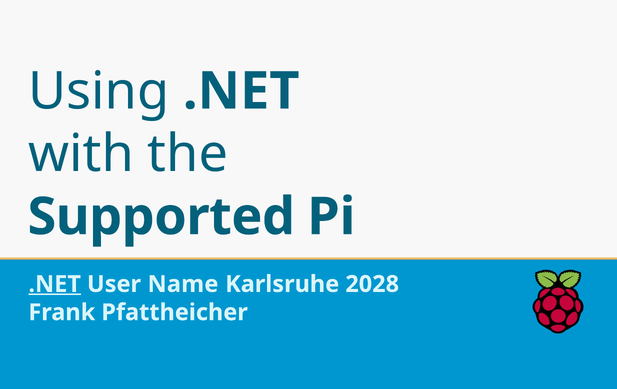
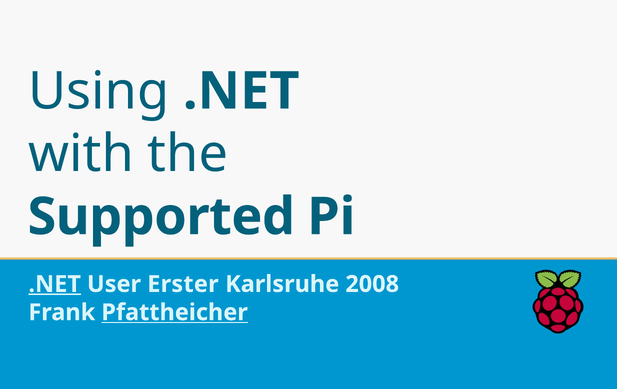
Name: Name -> Erster
2028: 2028 -> 2008
Pfattheicher underline: none -> present
